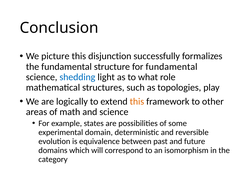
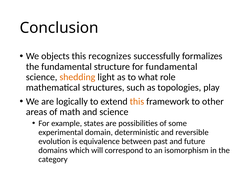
picture: picture -> objects
disjunction: disjunction -> recognizes
shedding colour: blue -> orange
